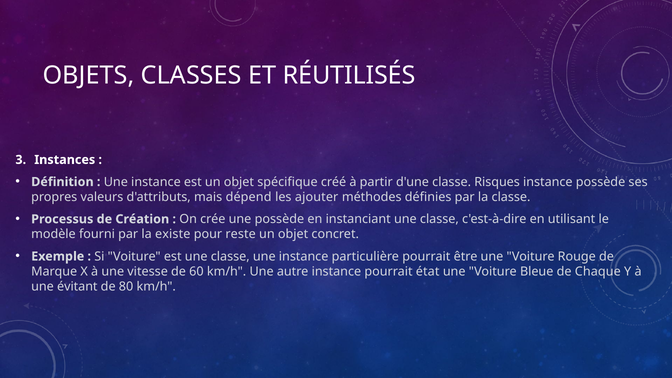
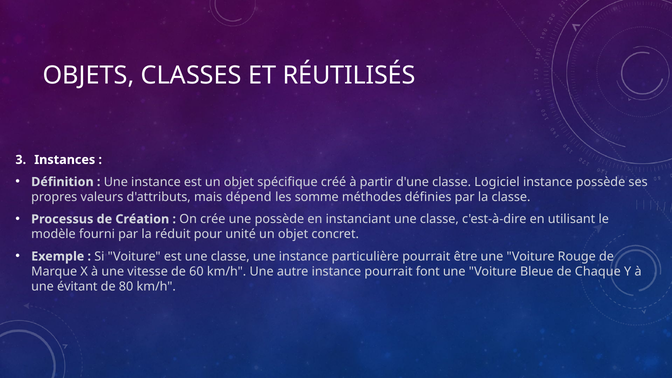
Risques: Risques -> Logiciel
ajouter: ajouter -> somme
existe: existe -> réduit
reste: reste -> unité
état: état -> font
